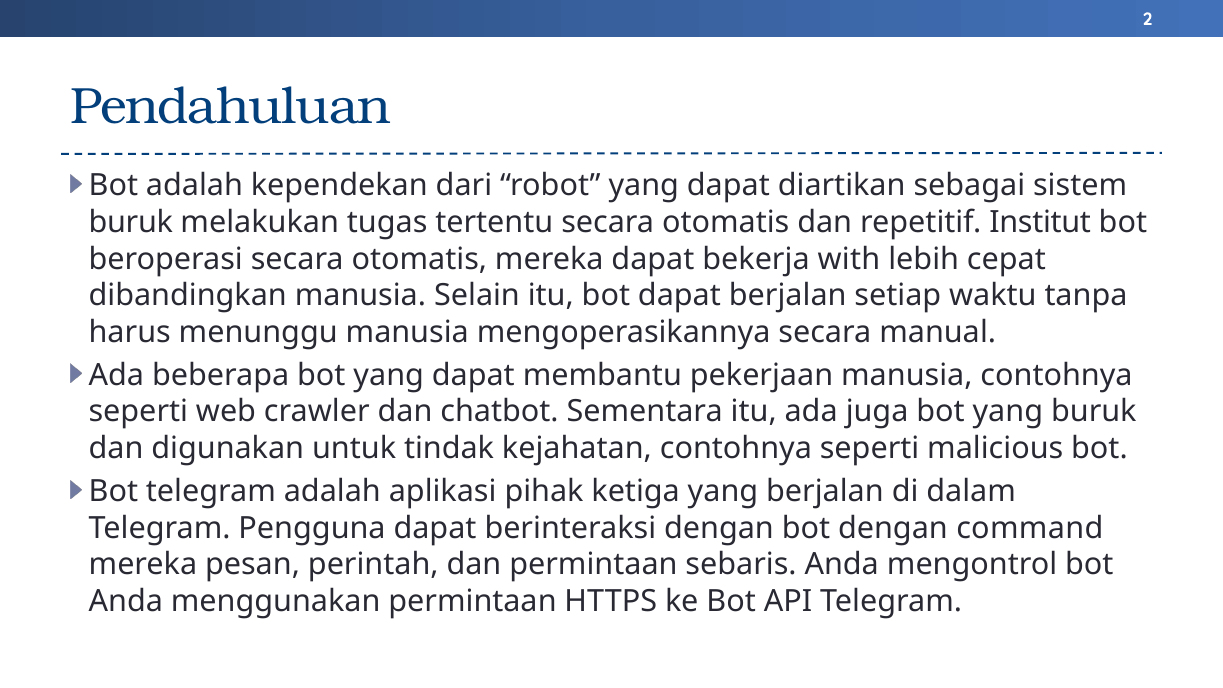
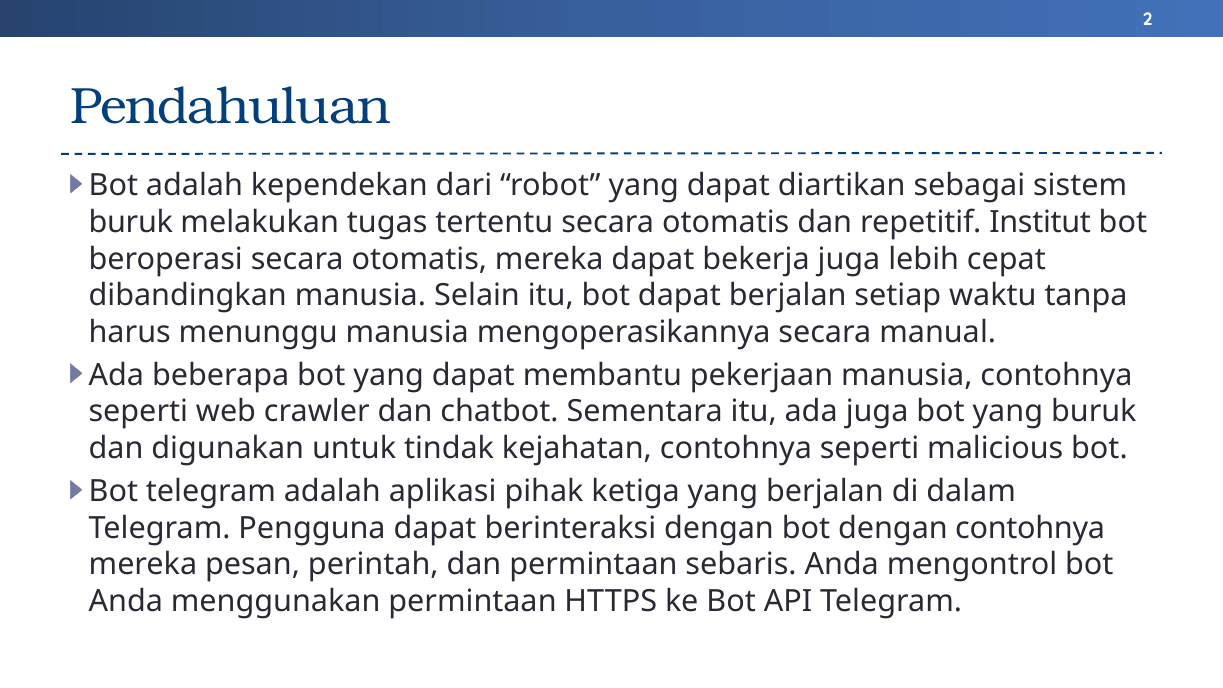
bekerja with: with -> juga
dengan command: command -> contohnya
